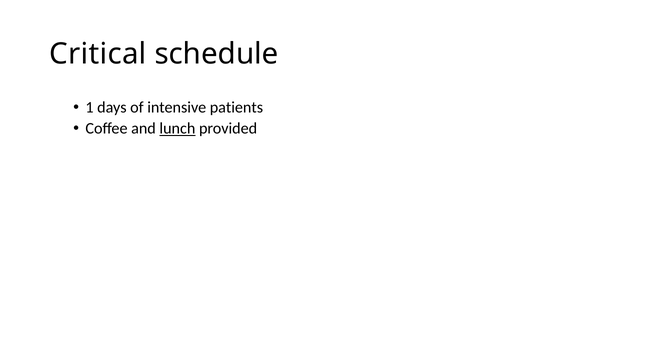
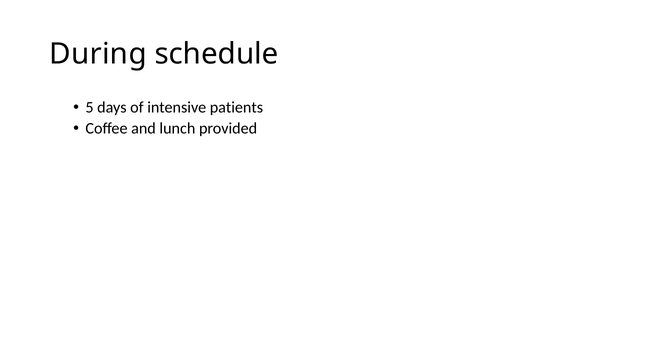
Critical: Critical -> During
1: 1 -> 5
lunch underline: present -> none
